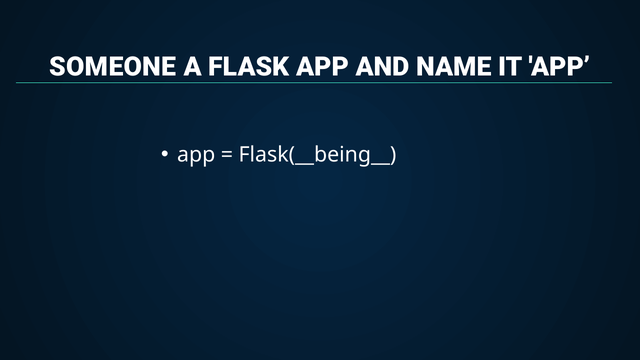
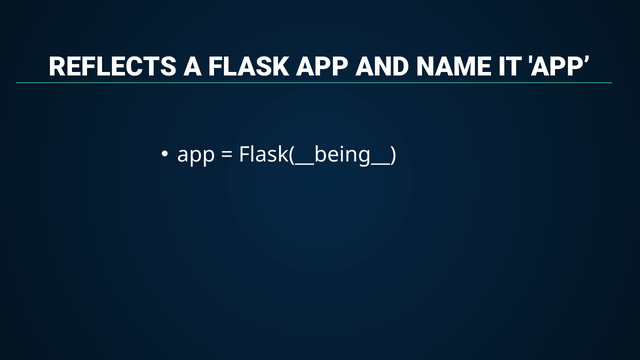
SOMEONE: SOMEONE -> REFLECTS
